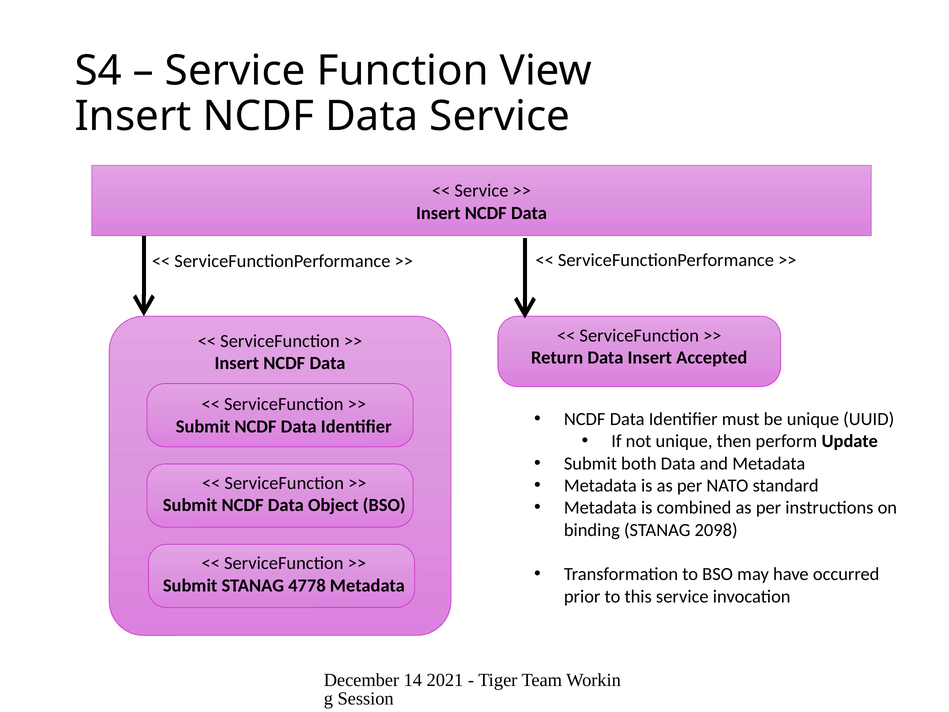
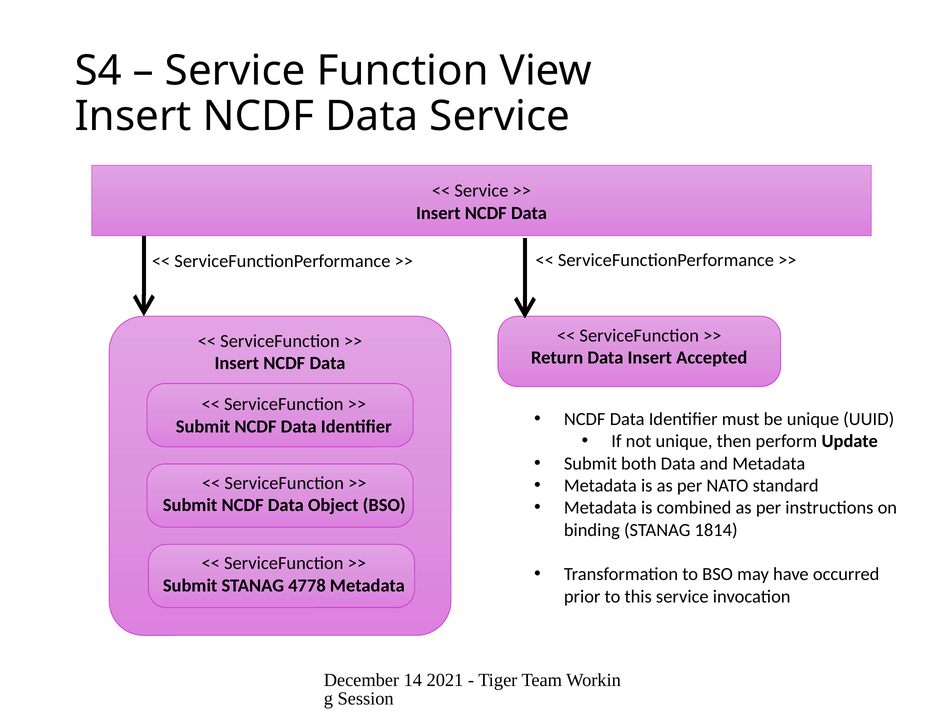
2098: 2098 -> 1814
